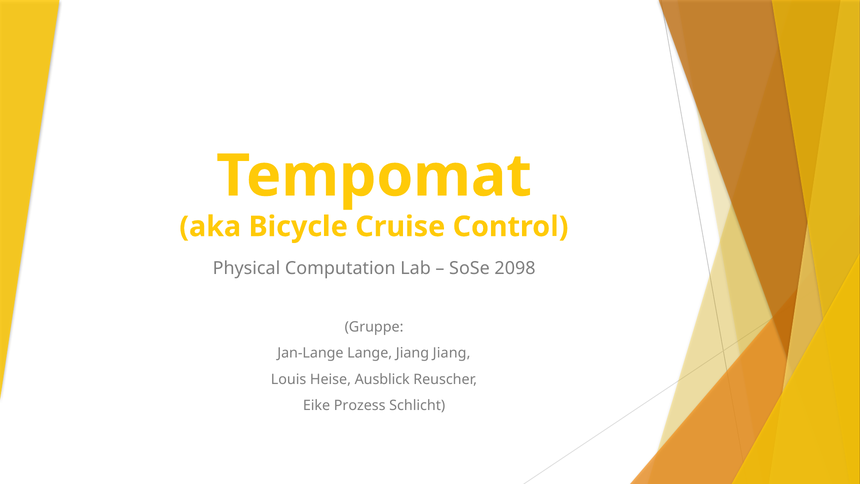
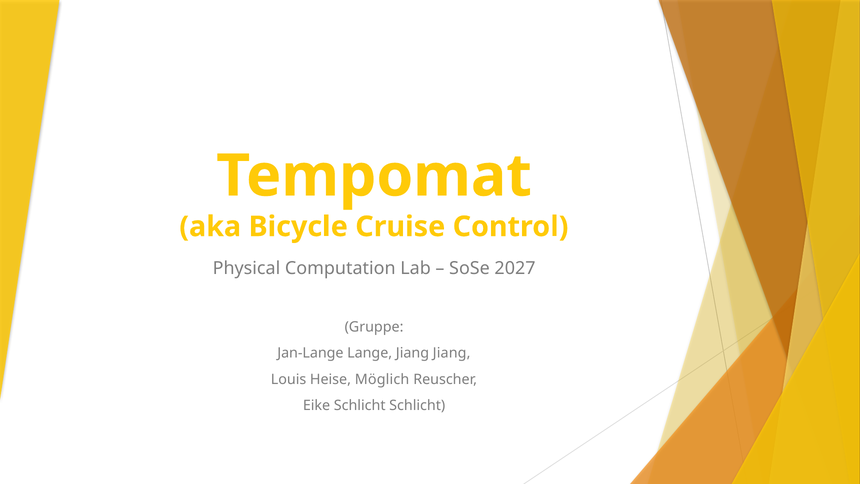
2098: 2098 -> 2027
Ausblick: Ausblick -> Möglich
Eike Prozess: Prozess -> Schlicht
